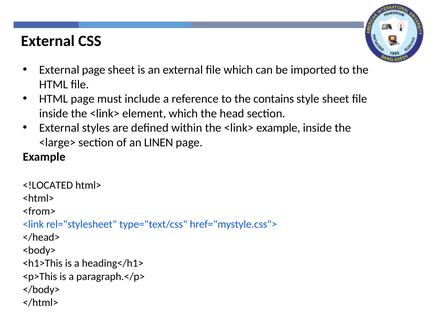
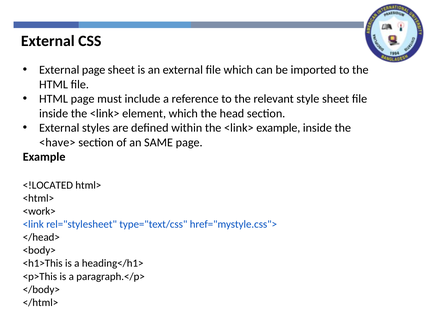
contains: contains -> relevant
<large>: <large> -> <have>
LINEN: LINEN -> SAME
<from>: <from> -> <work>
